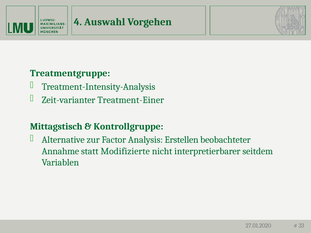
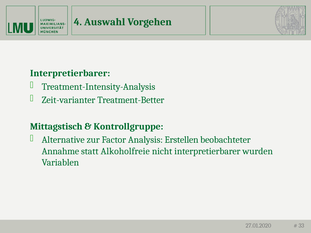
Treatmentgruppe at (70, 73): Treatmentgruppe -> Interpretierbarer
Treatment-Einer: Treatment-Einer -> Treatment-Better
Modifizierte: Modifizierte -> Alkoholfreie
seitdem: seitdem -> wurden
